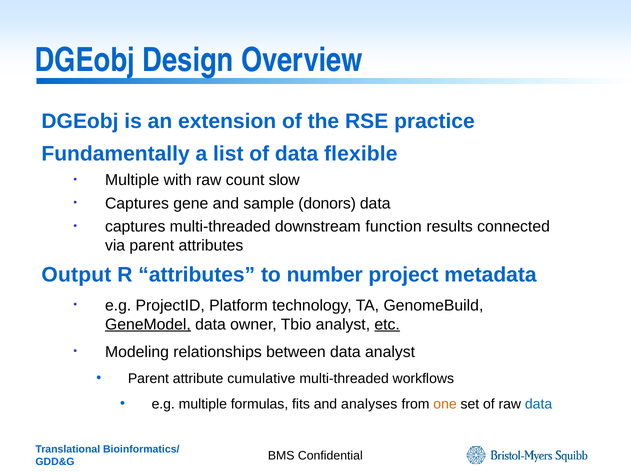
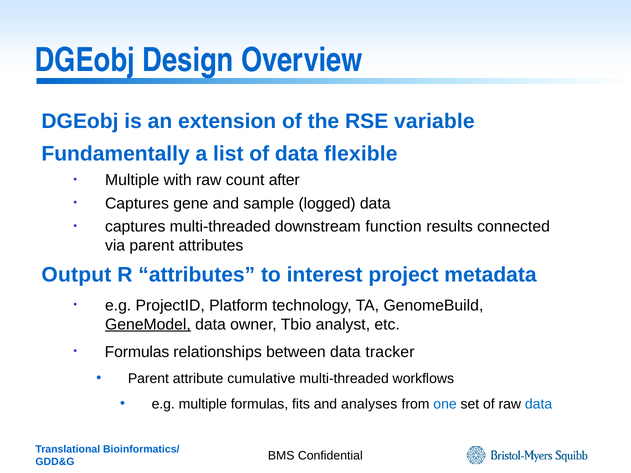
practice: practice -> variable
slow: slow -> after
donors: donors -> logged
number: number -> interest
etc underline: present -> none
Modeling at (137, 352): Modeling -> Formulas
data analyst: analyst -> tracker
one colour: orange -> blue
